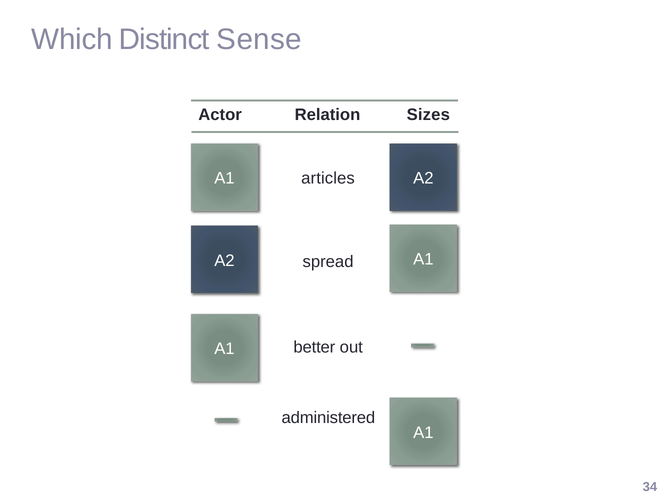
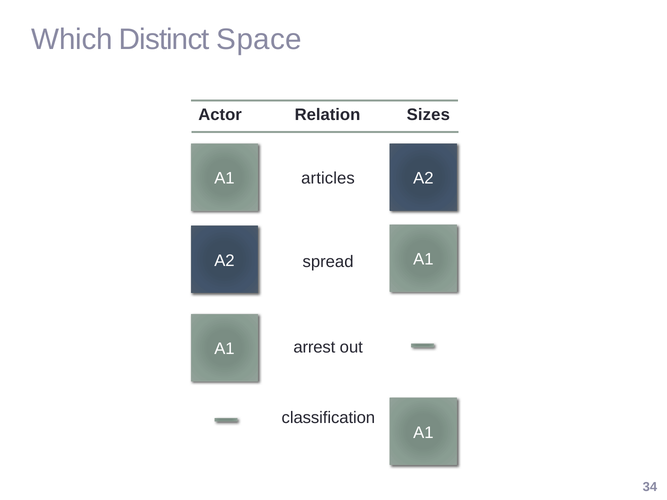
Sense: Sense -> Space
better: better -> arrest
administered: administered -> classification
